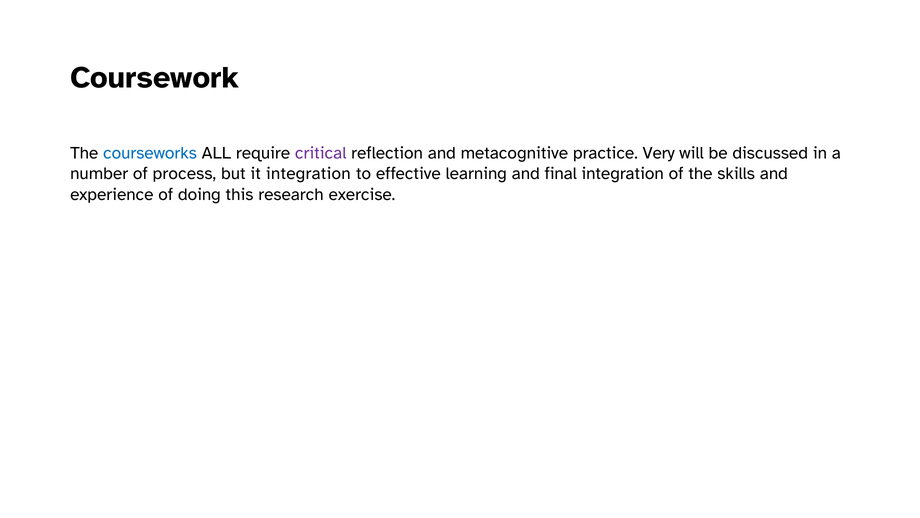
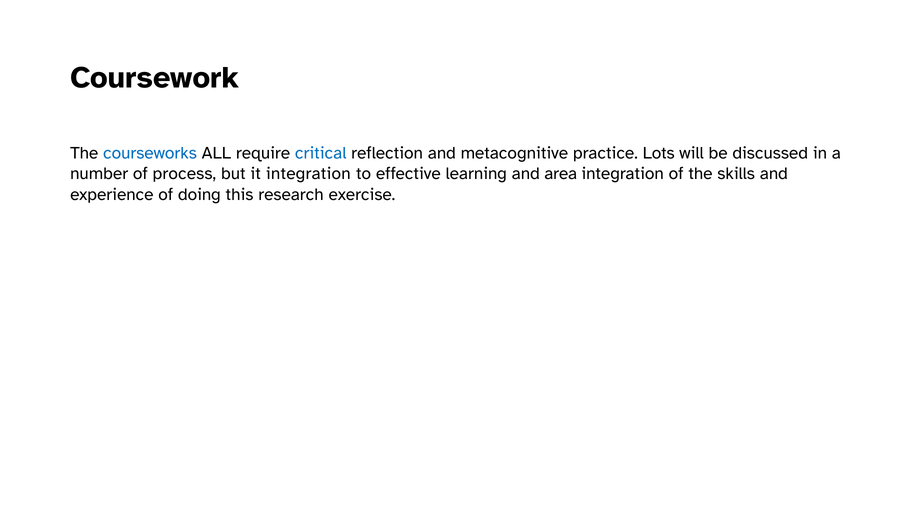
critical colour: purple -> blue
Very: Very -> Lots
final: final -> area
